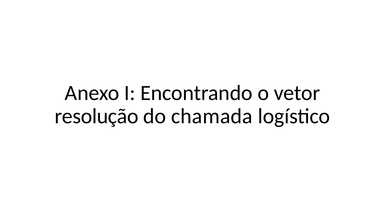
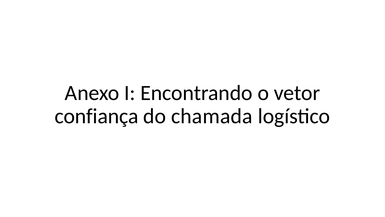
resolução: resolução -> confiança
